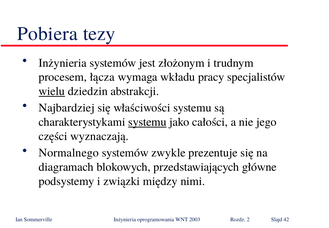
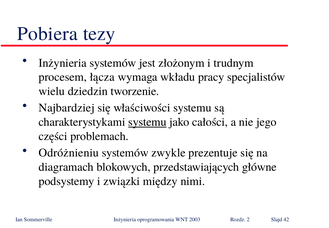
wielu underline: present -> none
abstrakcji: abstrakcji -> tworzenie
wyznaczają: wyznaczają -> problemach
Normalnego: Normalnego -> Odróżnieniu
